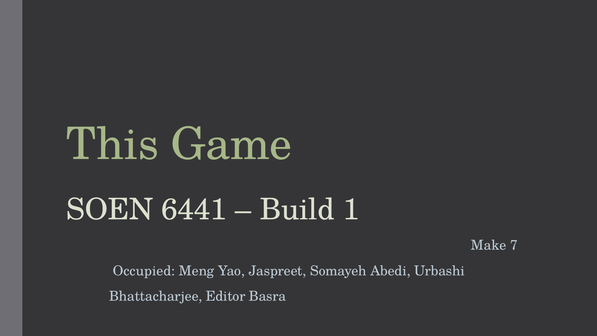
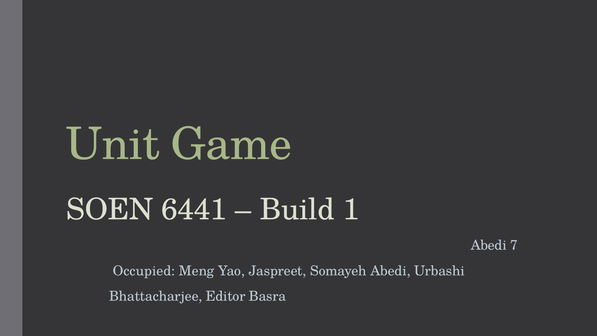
This: This -> Unit
Make at (489, 245): Make -> Abedi
